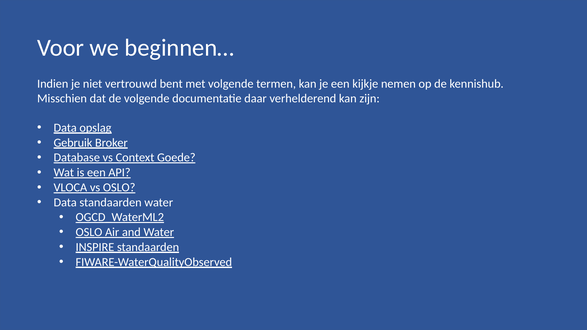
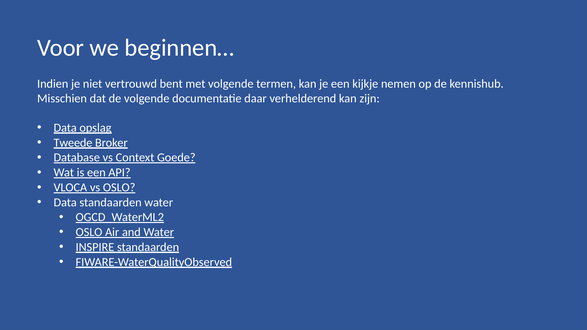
Gebruik: Gebruik -> Tweede
